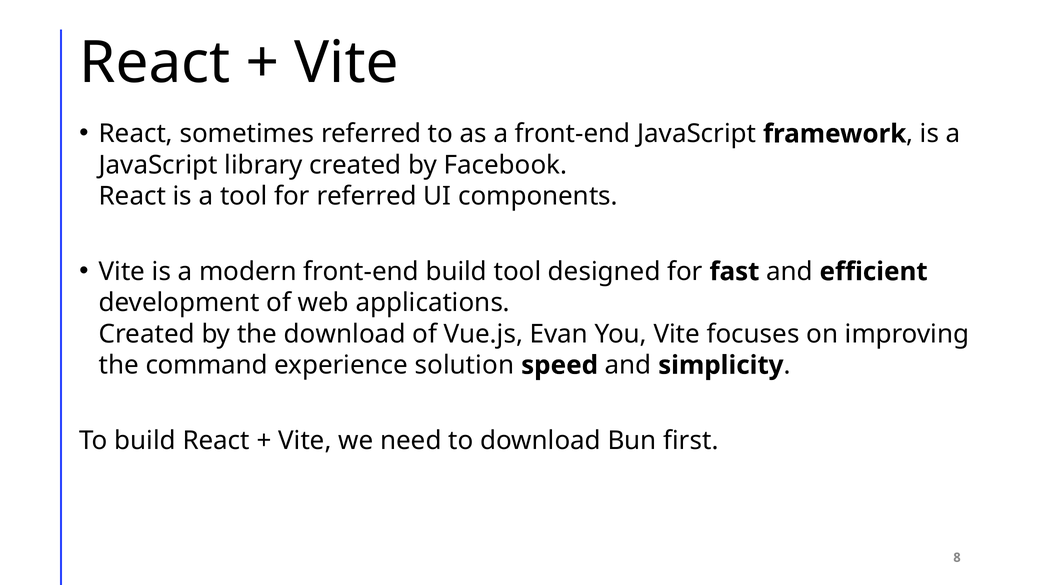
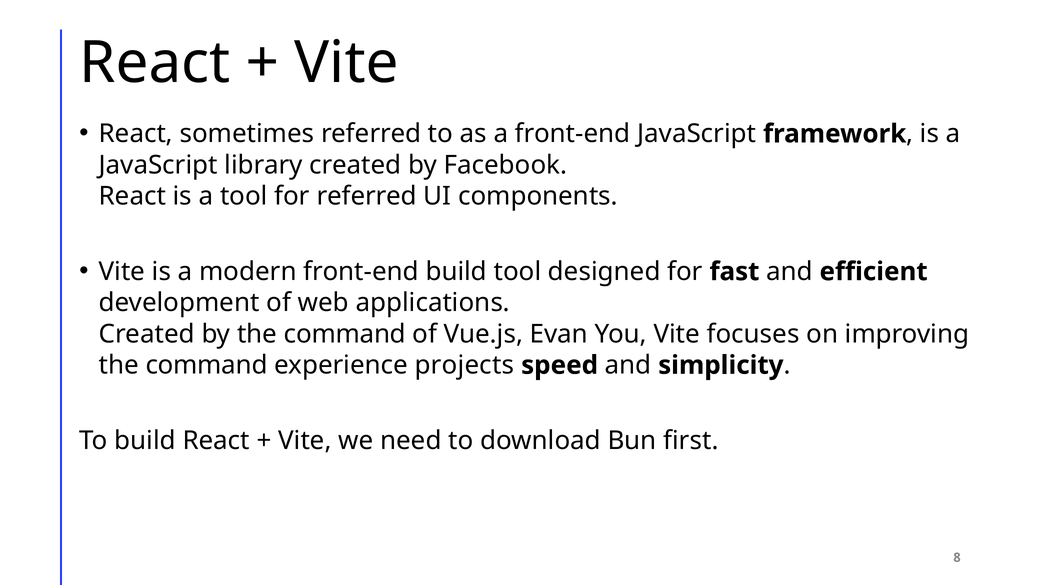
by the download: download -> command
solution: solution -> projects
